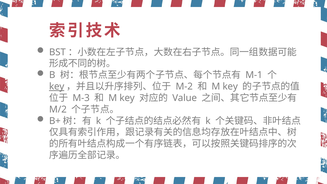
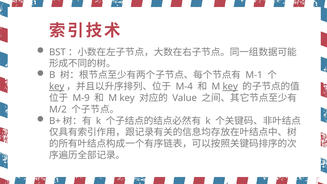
M-2: M-2 -> M-4
key at (230, 86) underline: none -> present
M-3: M-3 -> M-9
